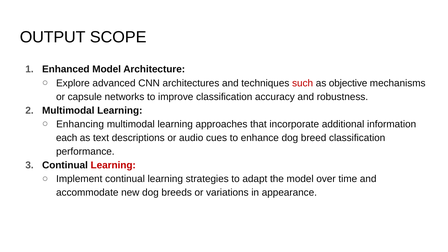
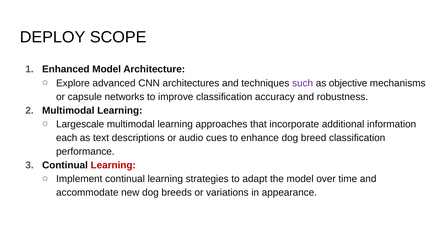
OUTPUT: OUTPUT -> DEPLOY
such colour: red -> purple
Enhancing: Enhancing -> Largescale
